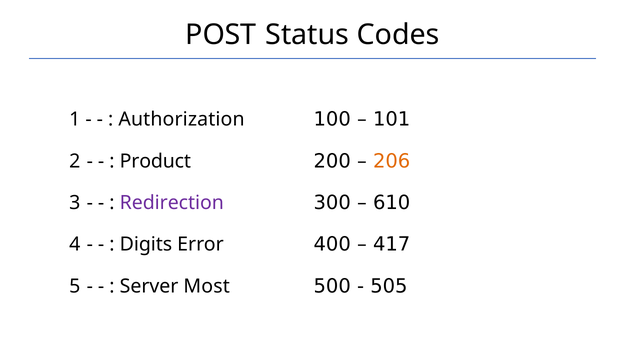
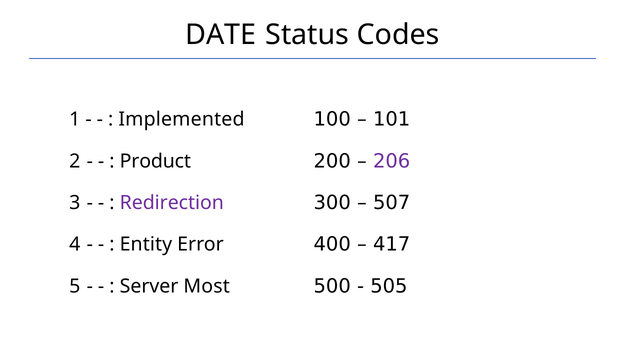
POST: POST -> DATE
Authorization: Authorization -> Implemented
206 colour: orange -> purple
610: 610 -> 507
Digits: Digits -> Entity
